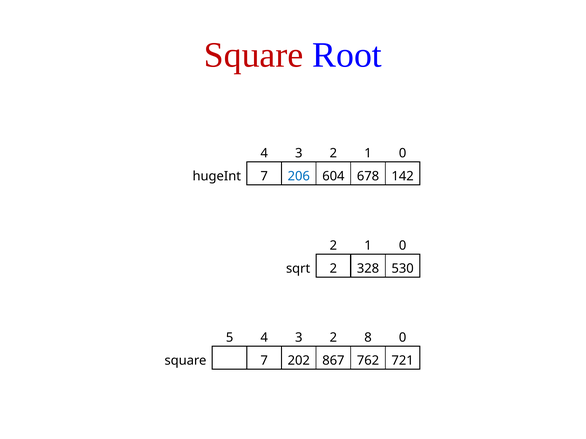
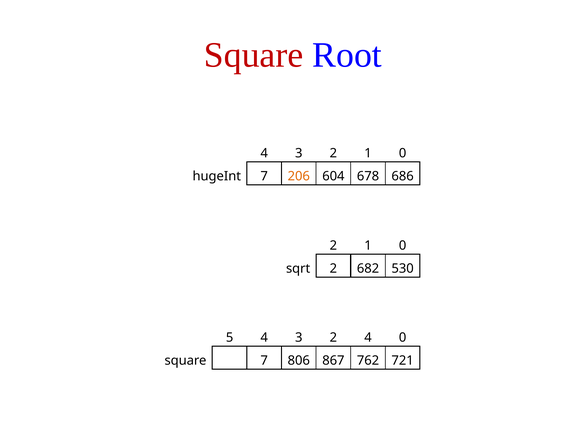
206 colour: blue -> orange
142: 142 -> 686
328: 328 -> 682
2 8: 8 -> 4
202: 202 -> 806
